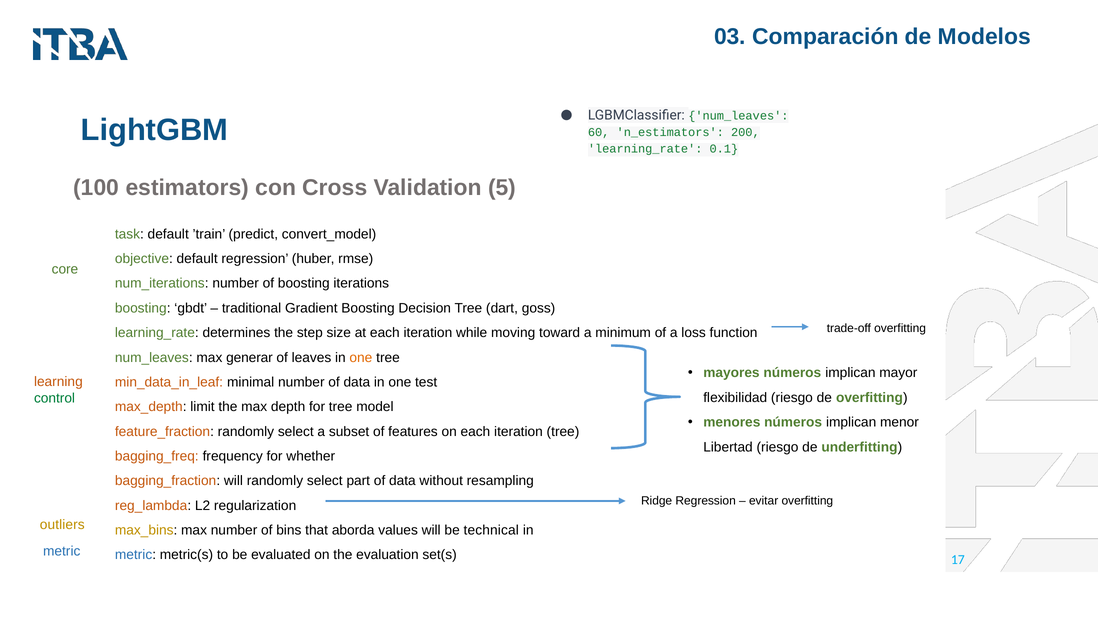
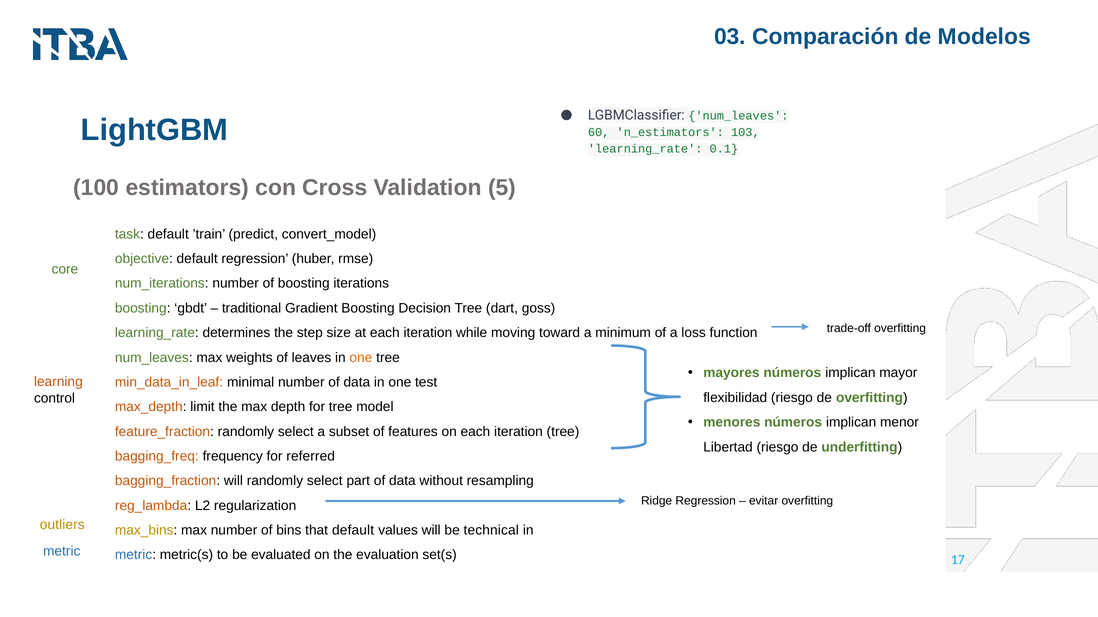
200: 200 -> 103
generar: generar -> weights
control colour: green -> black
whether: whether -> referred
that aborda: aborda -> default
